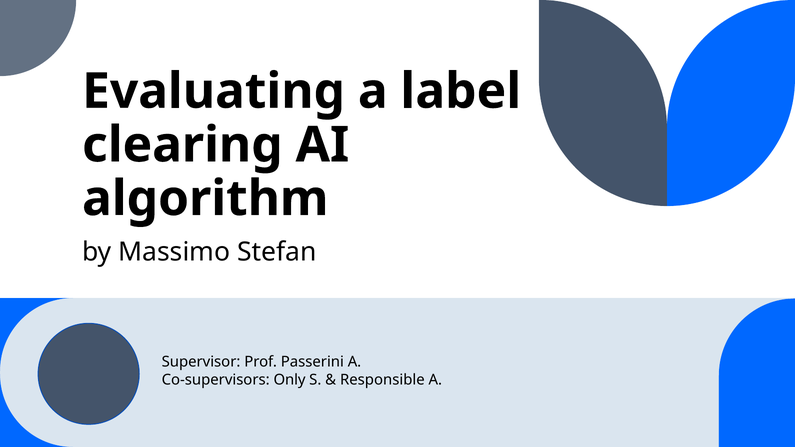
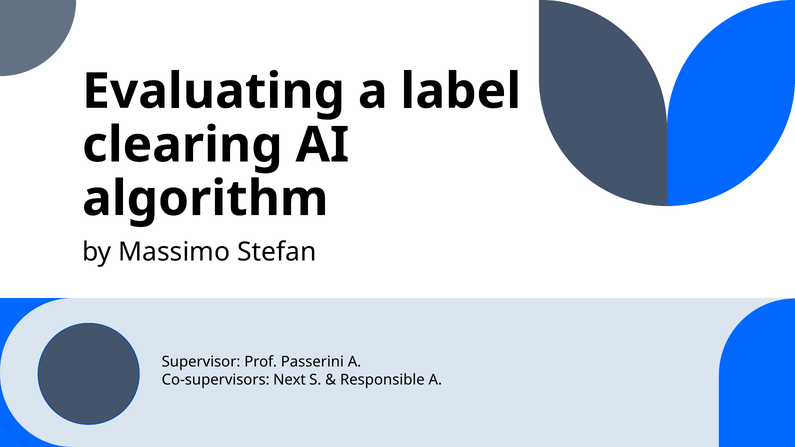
Only: Only -> Next
